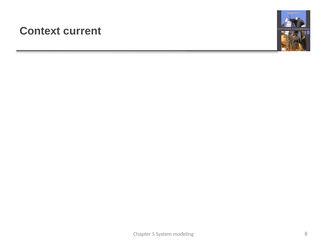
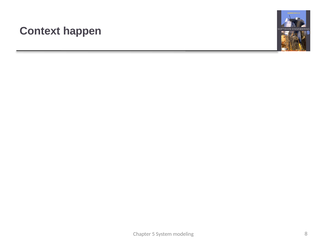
current: current -> happen
